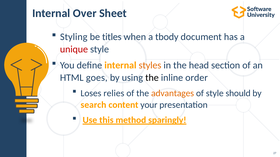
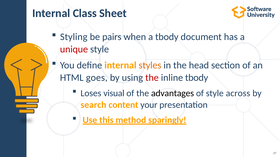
Over: Over -> Class
titles: titles -> pairs
the at (152, 78) colour: black -> red
inline order: order -> tbody
relies: relies -> visual
advantages colour: orange -> black
should: should -> across
